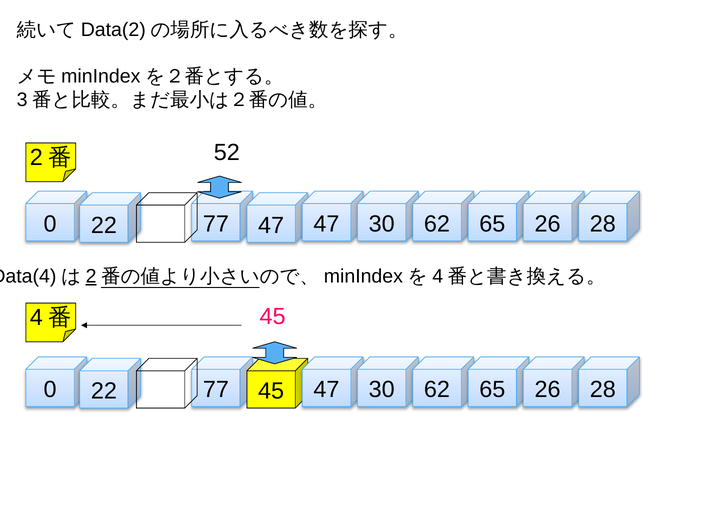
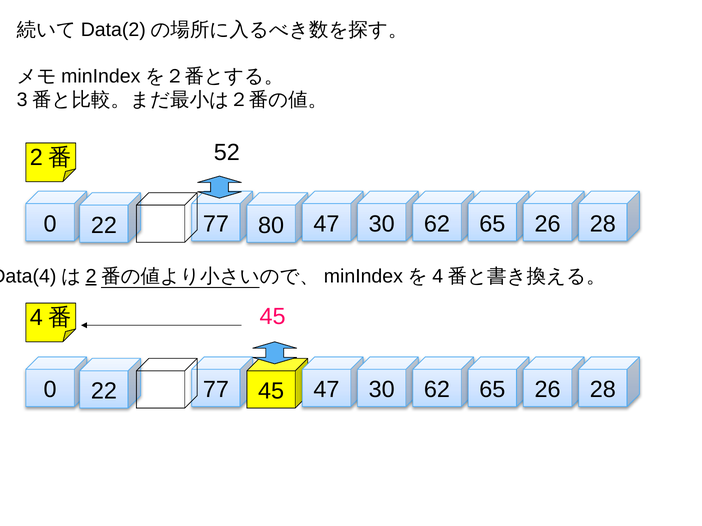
22 47: 47 -> 80
